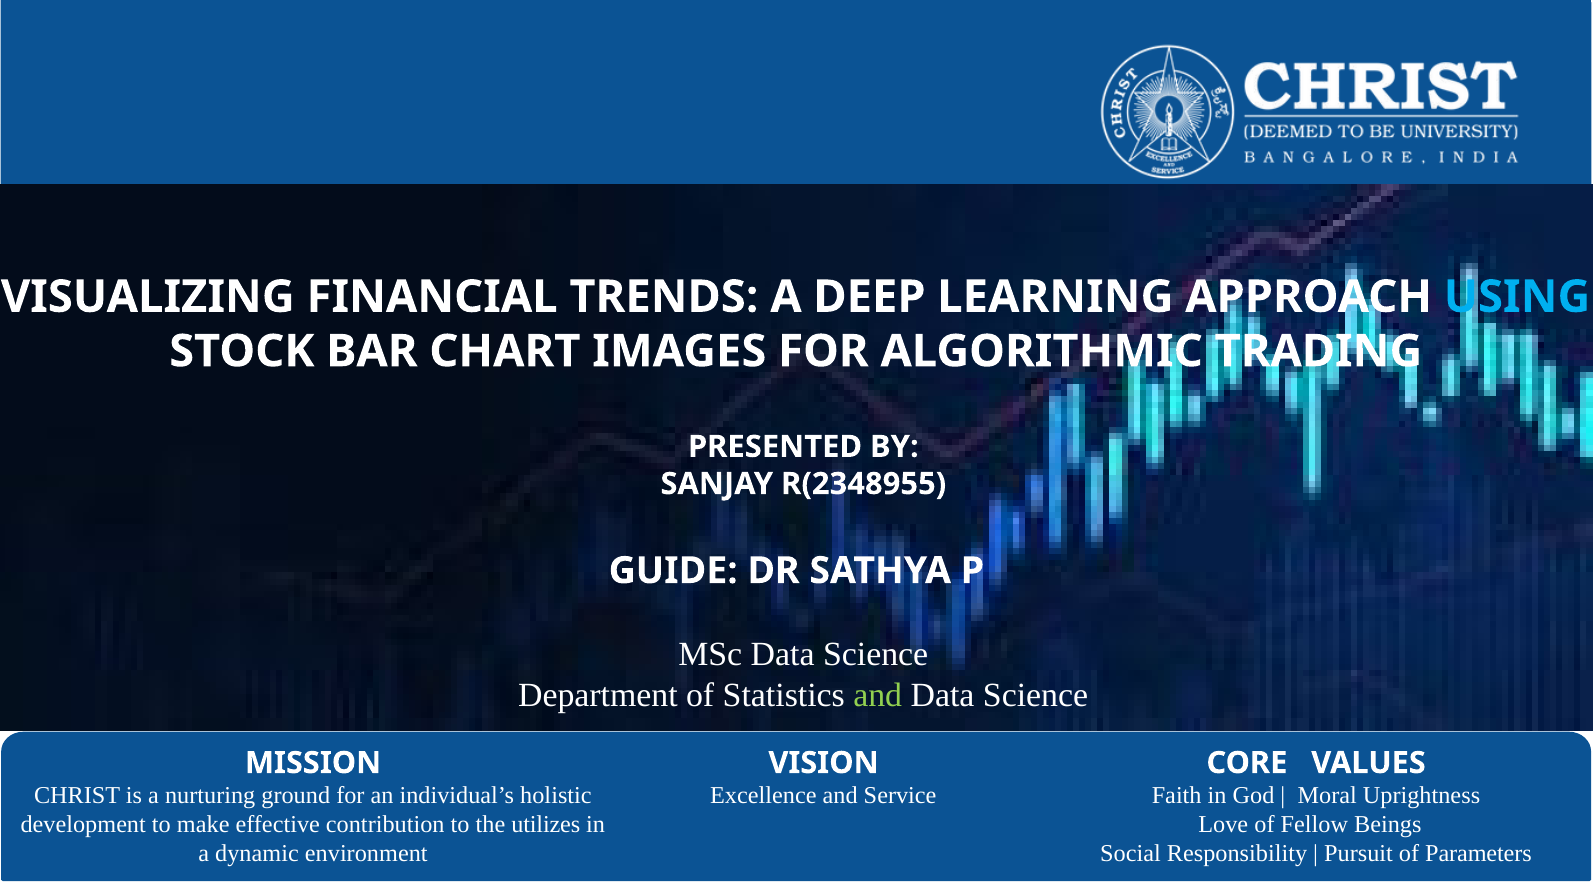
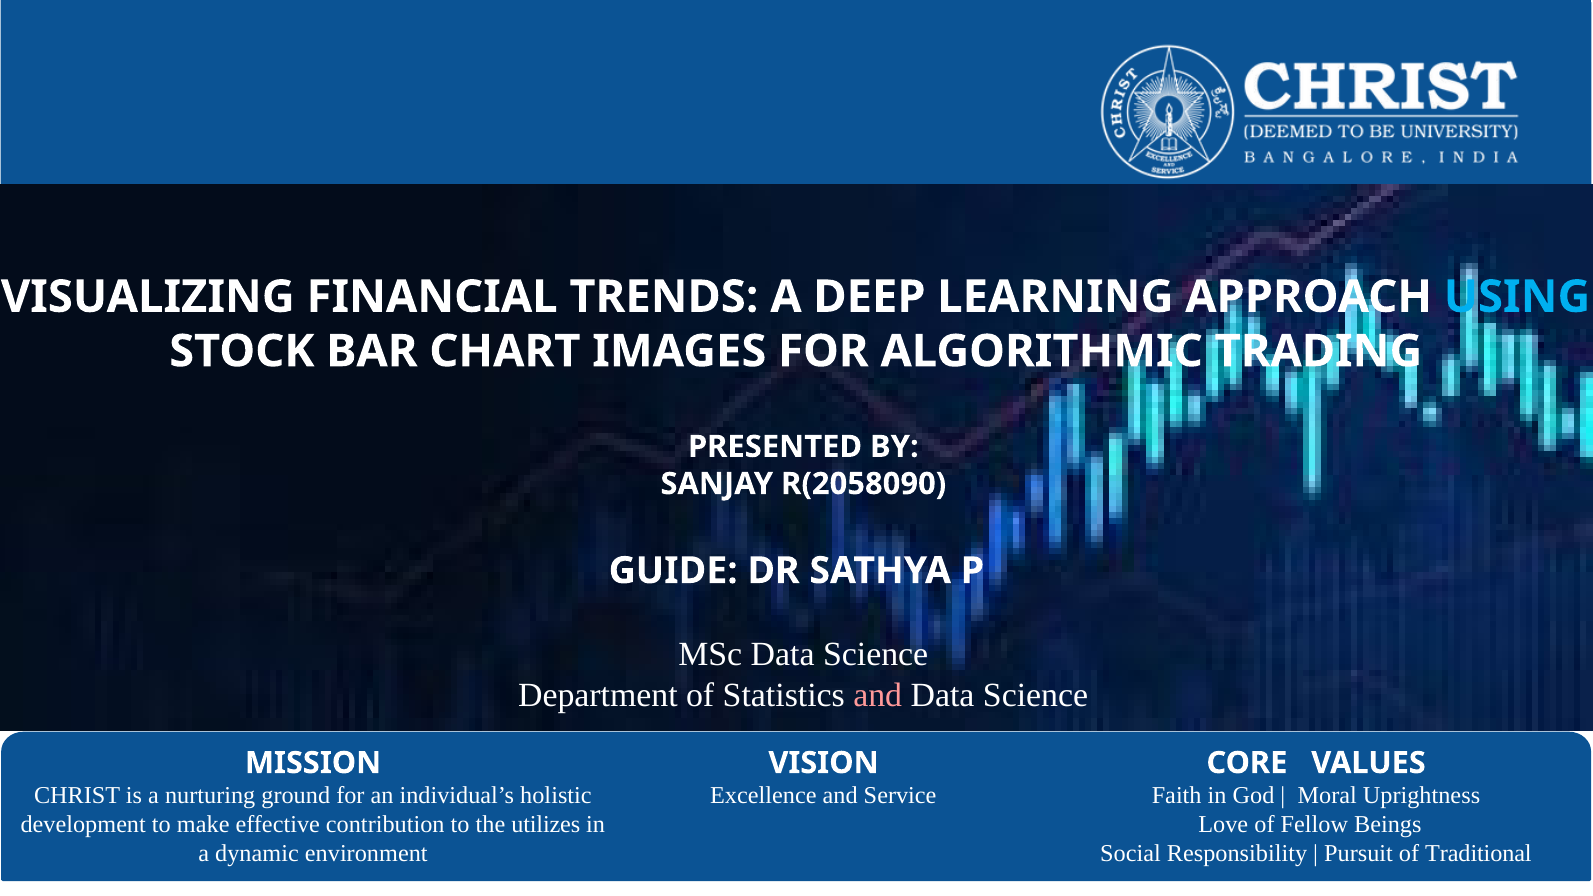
R(2348955: R(2348955 -> R(2058090
and at (878, 695) colour: light green -> pink
Parameters: Parameters -> Traditional
